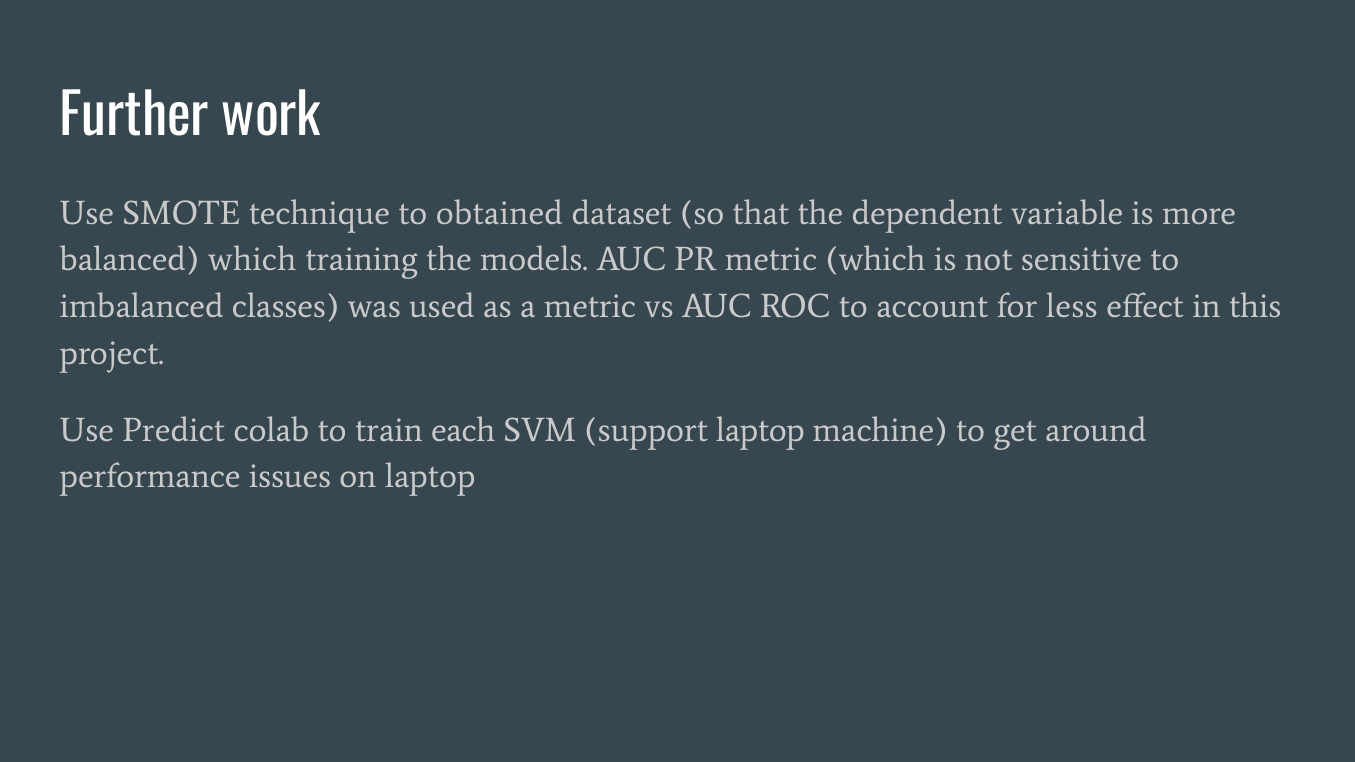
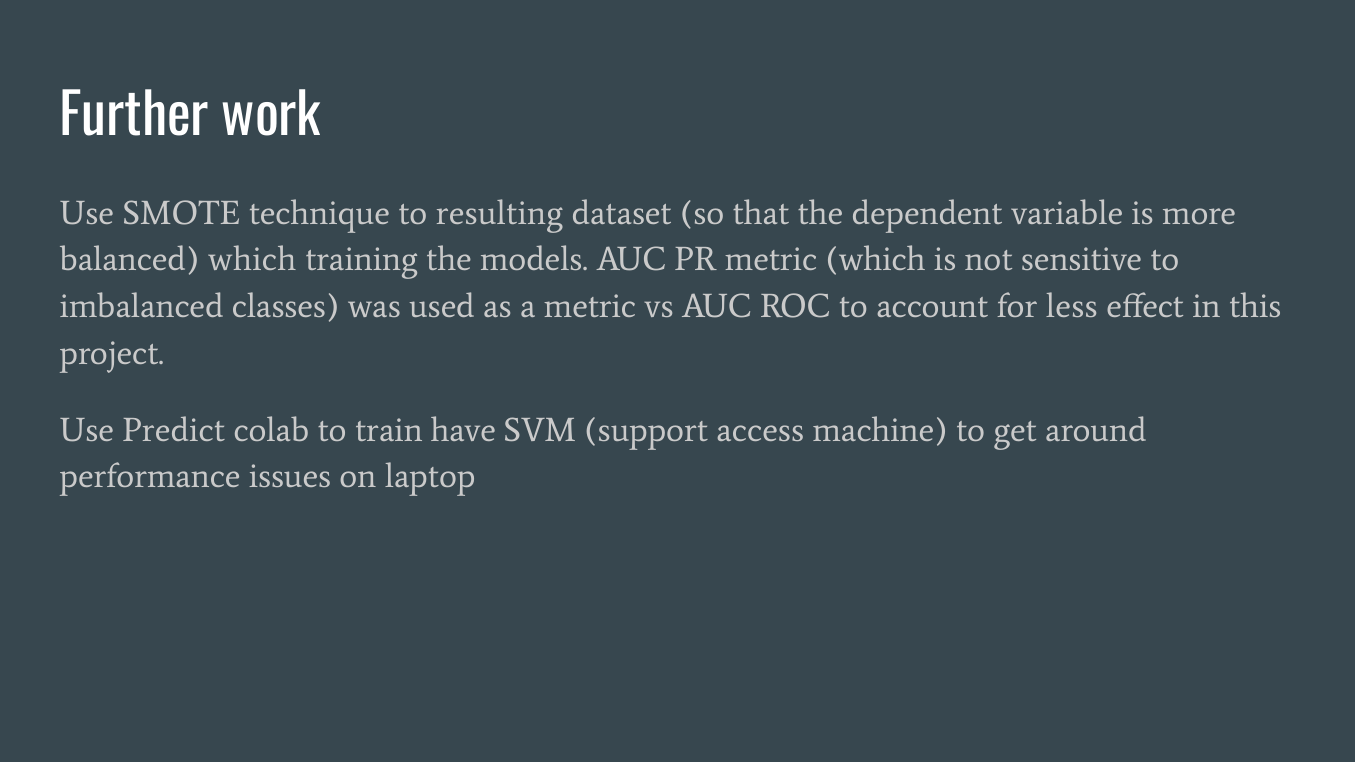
obtained: obtained -> resulting
each: each -> have
support laptop: laptop -> access
